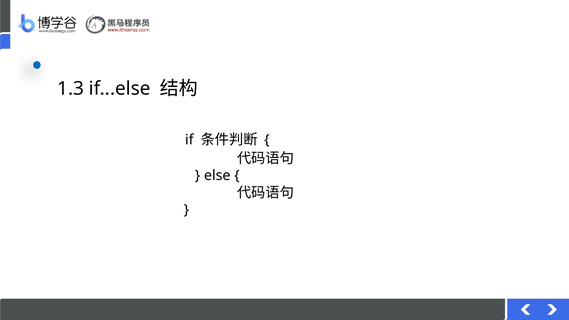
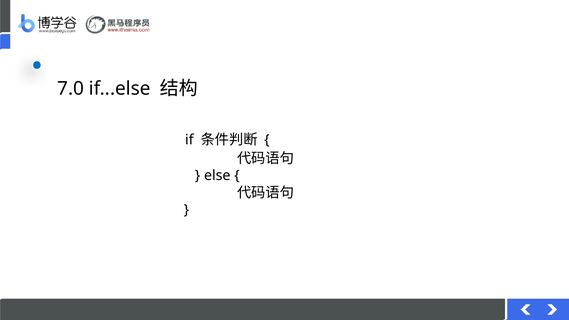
1.3: 1.3 -> 7.0
